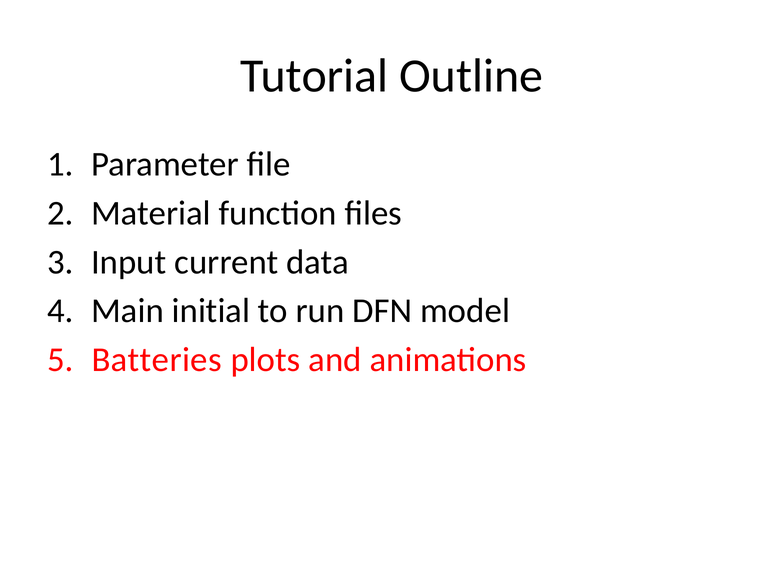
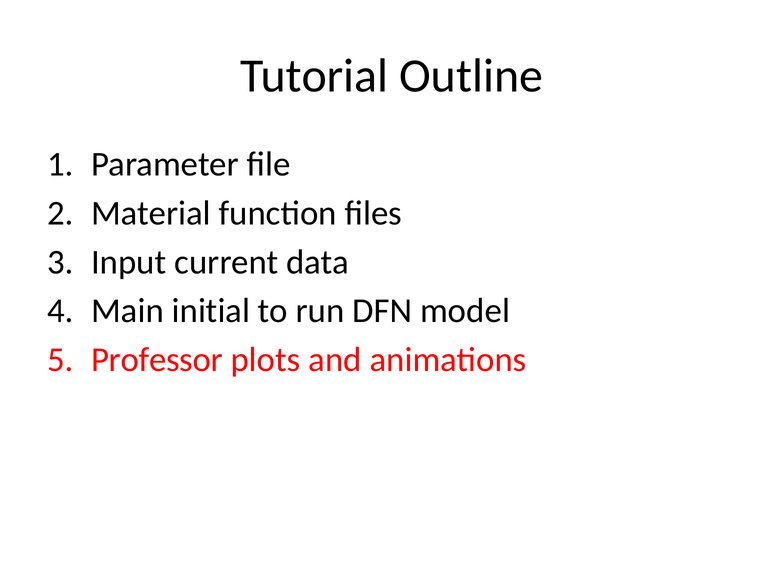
Batteries: Batteries -> Professor
